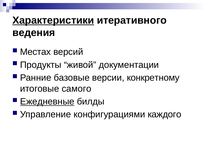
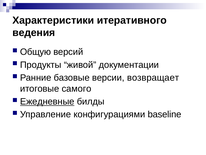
Характеристики underline: present -> none
Местах: Местах -> Общую
конкретному: конкретному -> возвращает
каждого: каждого -> baseline
